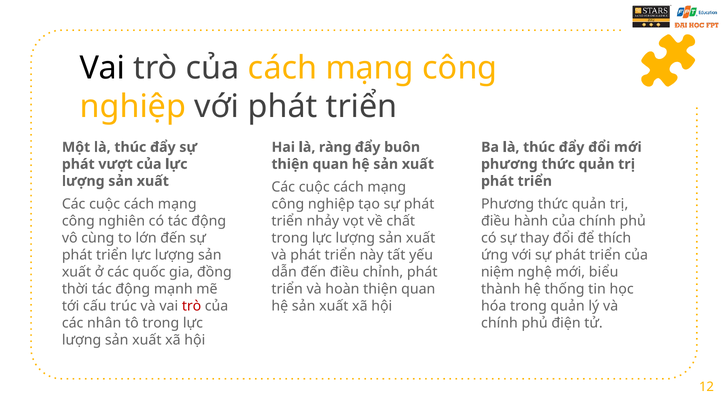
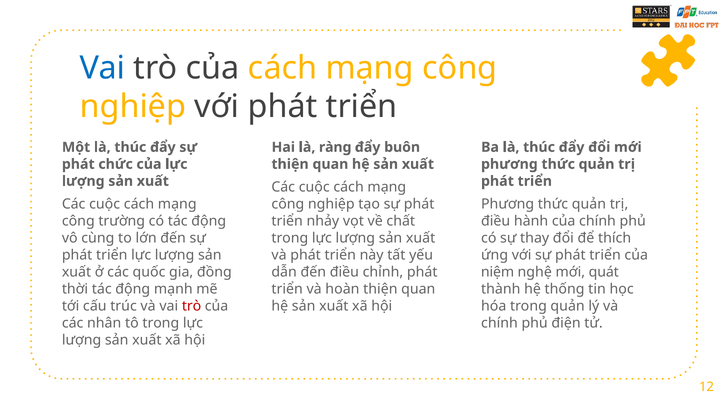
Vai at (102, 68) colour: black -> blue
vượt: vượt -> chức
nghiên: nghiên -> trường
biểu: biểu -> quát
